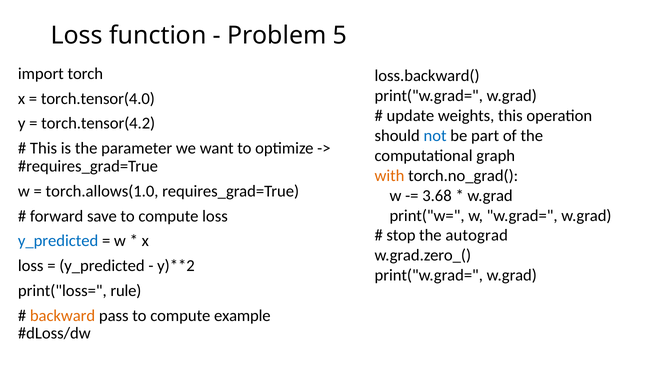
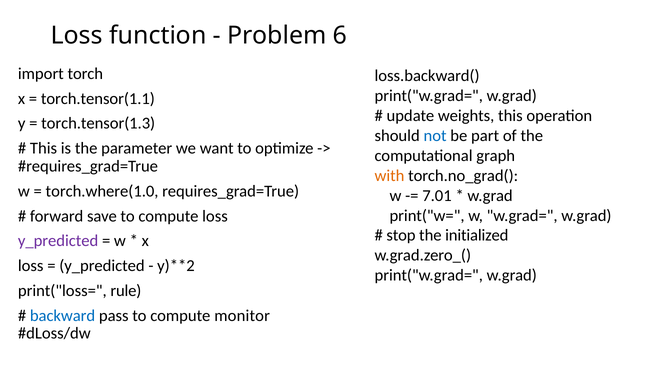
5: 5 -> 6
torch.tensor(4.0: torch.tensor(4.0 -> torch.tensor(1.1
torch.tensor(4.2: torch.tensor(4.2 -> torch.tensor(1.3
torch.allows(1.0: torch.allows(1.0 -> torch.where(1.0
3.68: 3.68 -> 7.01
autograd: autograd -> initialized
y_predicted at (58, 241) colour: blue -> purple
backward colour: orange -> blue
example: example -> monitor
